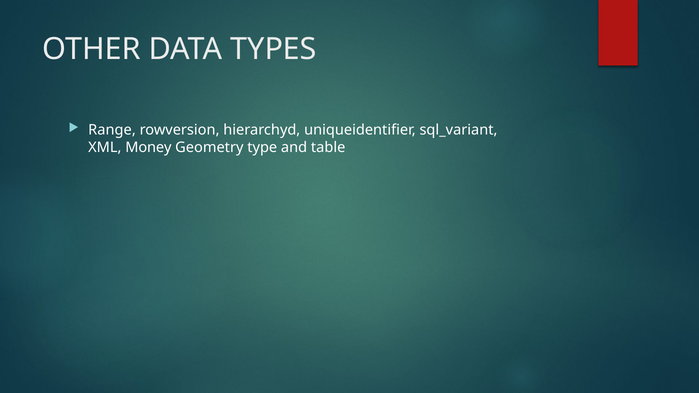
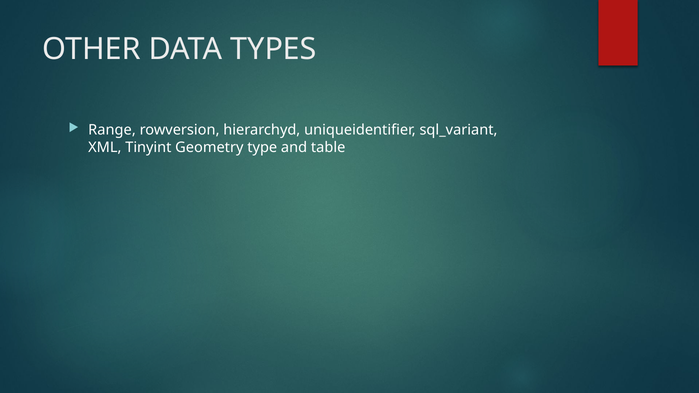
Money: Money -> Tinyint
